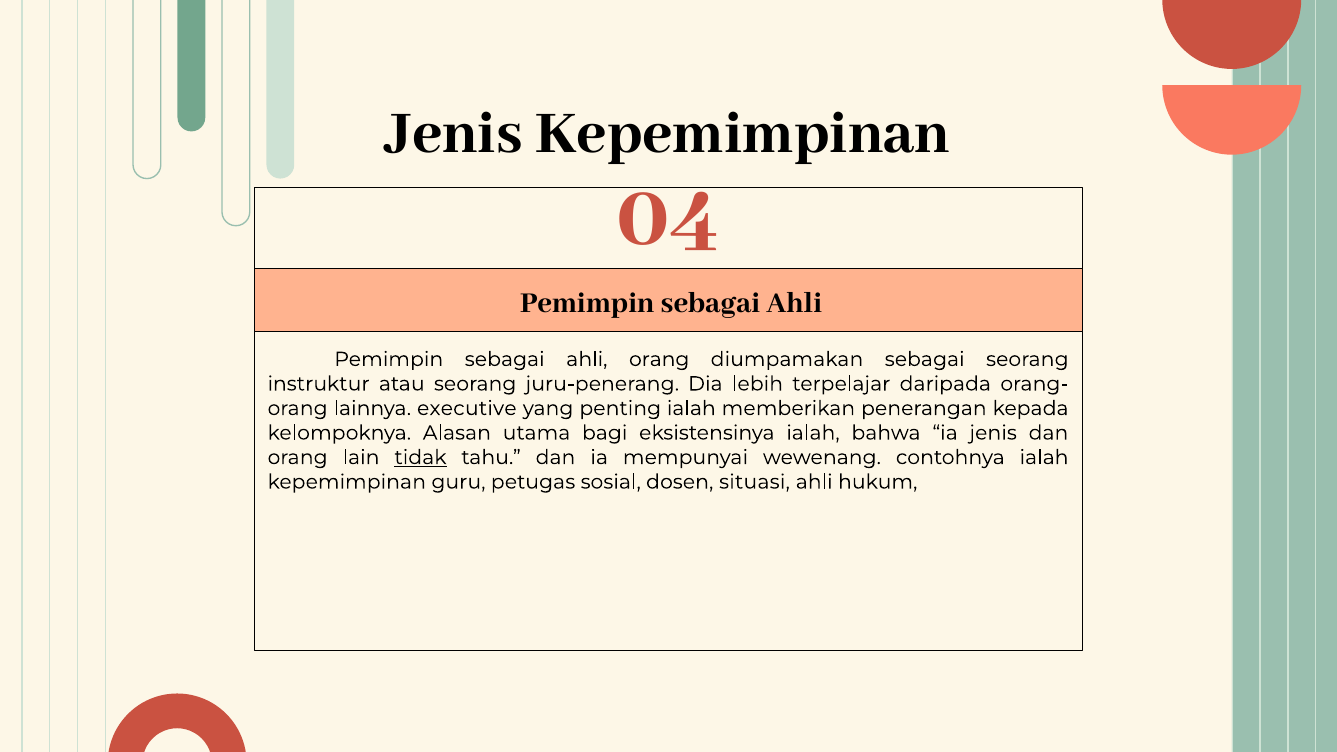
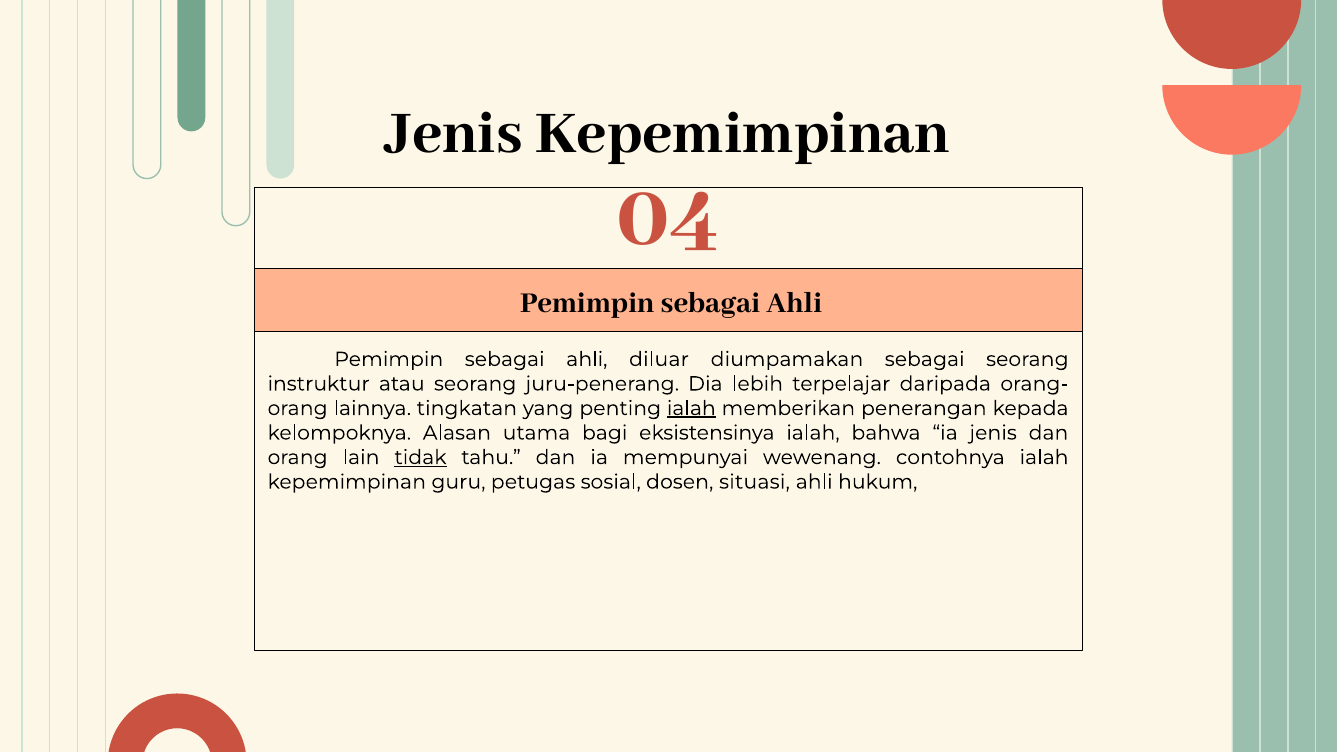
ahli orang: orang -> diluar
executive: executive -> tingkatan
ialah at (691, 408) underline: none -> present
